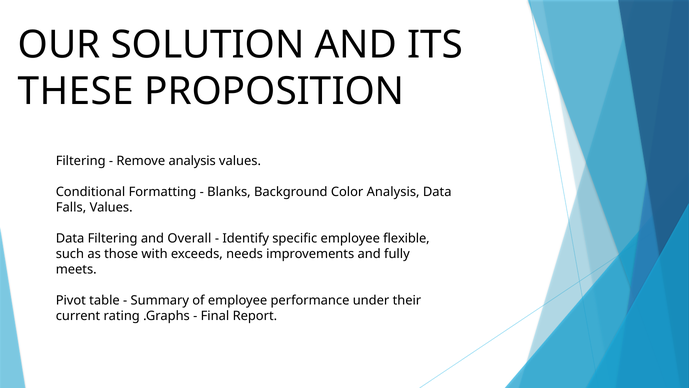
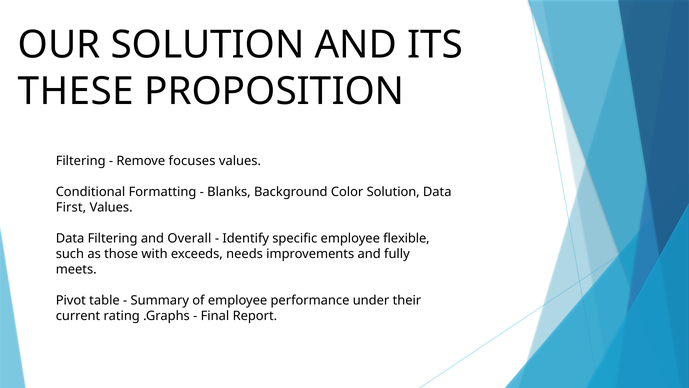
Remove analysis: analysis -> focuses
Color Analysis: Analysis -> Solution
Falls: Falls -> First
